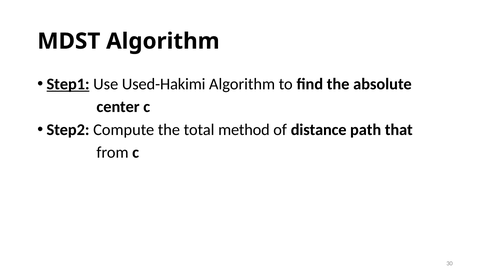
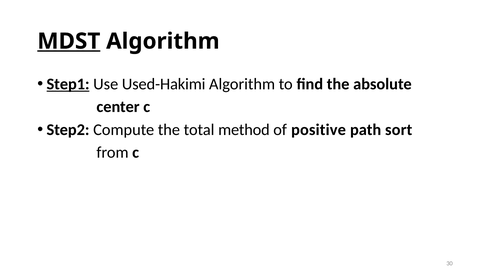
MDST underline: none -> present
distance: distance -> positive
that: that -> sort
